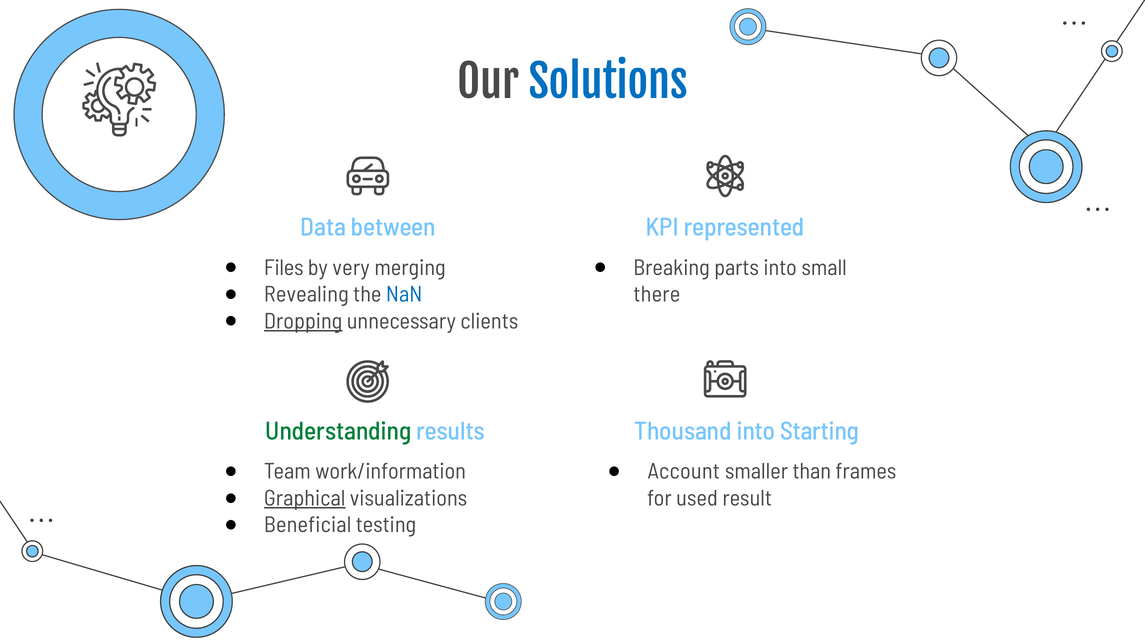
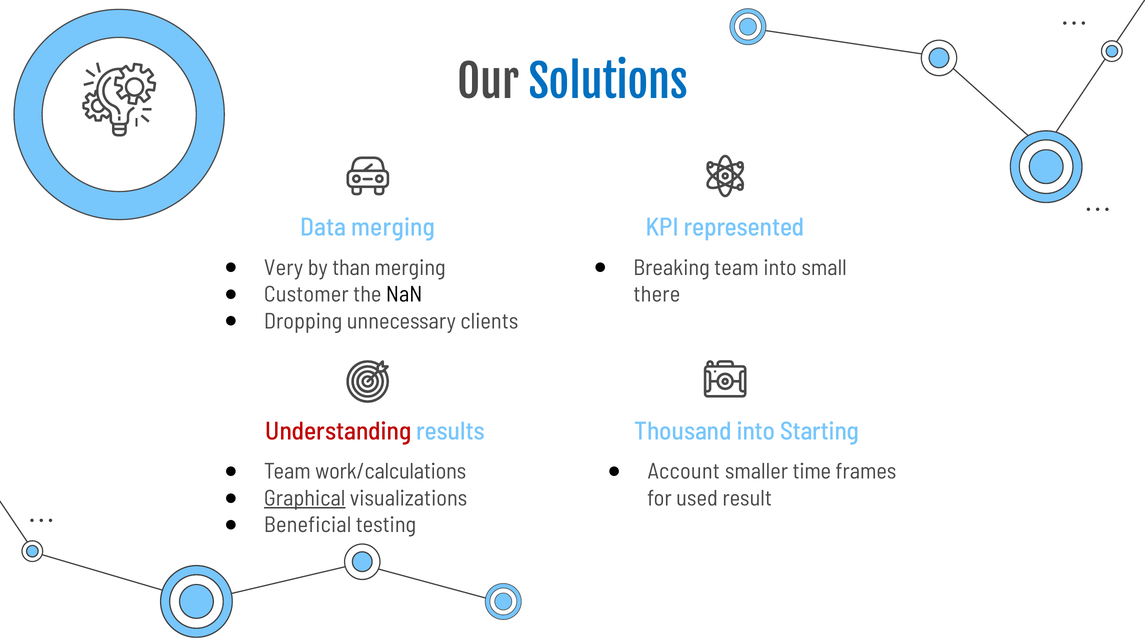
Data between: between -> merging
Files: Files -> Very
very: very -> than
Breaking parts: parts -> team
Revealing: Revealing -> Customer
NaN colour: blue -> black
Dropping underline: present -> none
Understanding colour: green -> red
work/information: work/information -> work/calculations
than: than -> time
